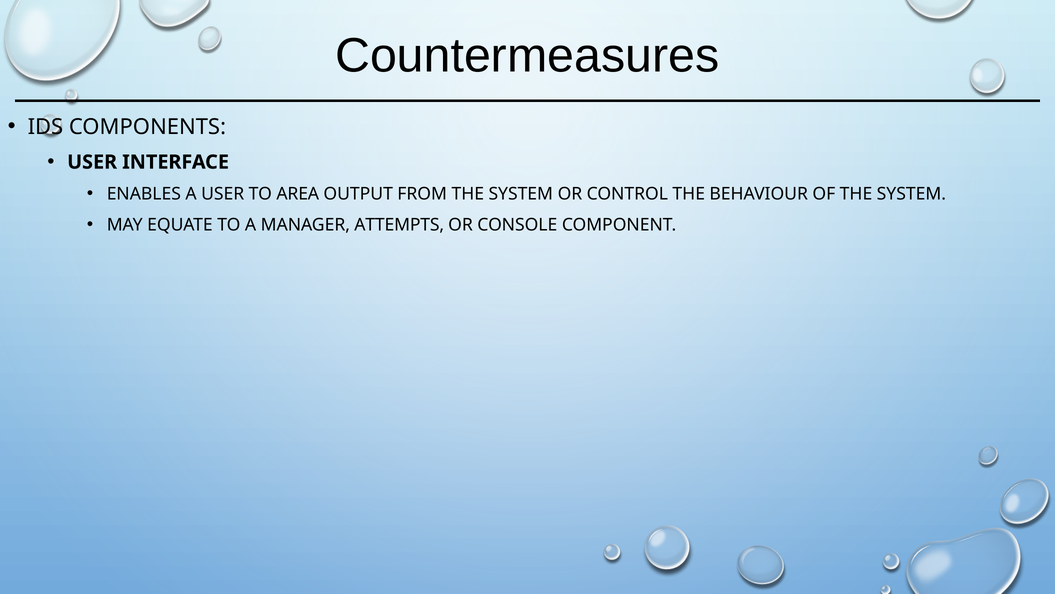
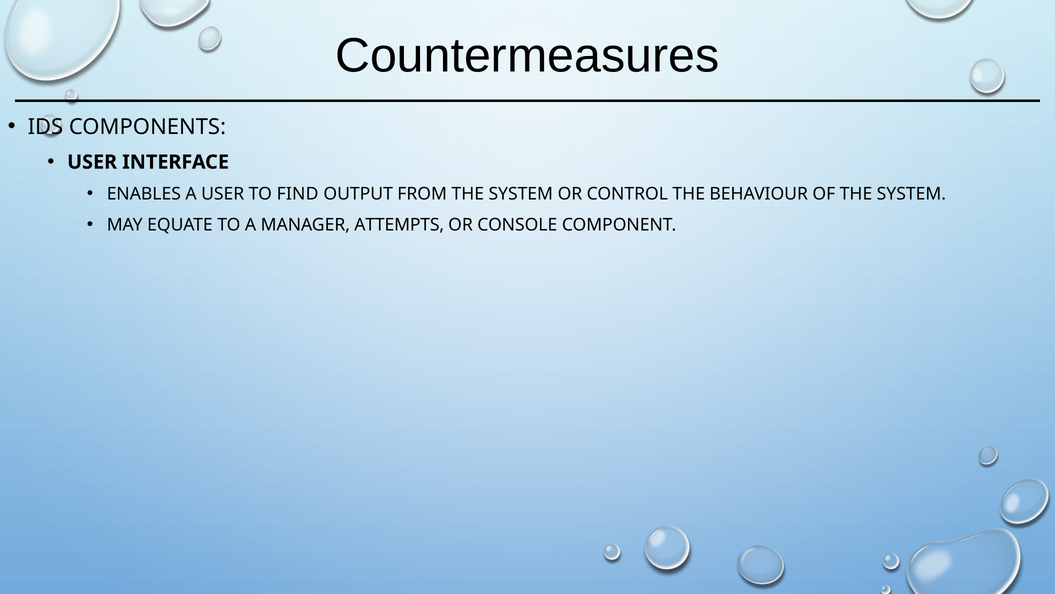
AREA: AREA -> FIND
